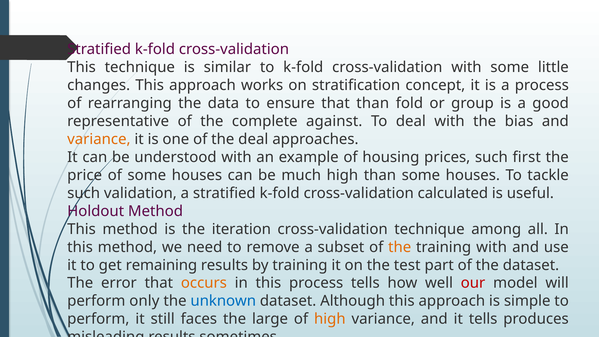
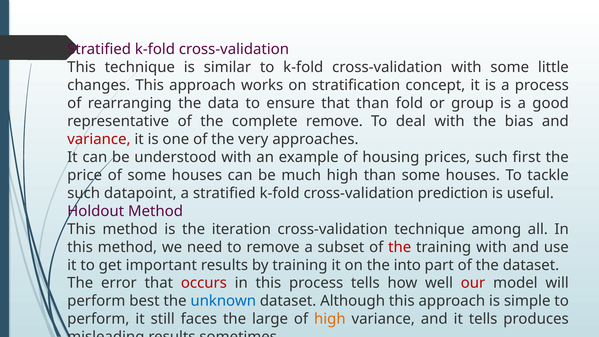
complete against: against -> remove
variance at (99, 139) colour: orange -> red
the deal: deal -> very
validation: validation -> datapoint
calculated: calculated -> prediction
the at (400, 247) colour: orange -> red
remaining: remaining -> important
test: test -> into
occurs colour: orange -> red
only: only -> best
